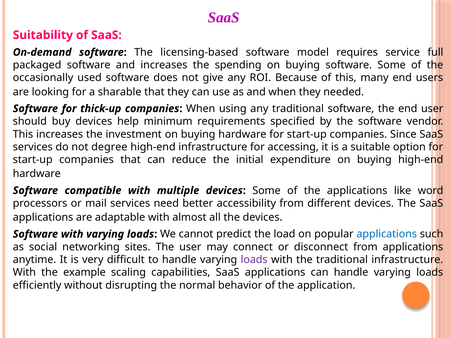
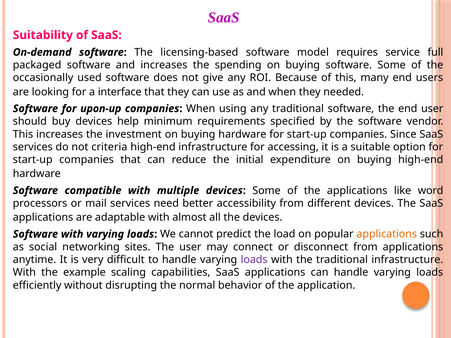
sharable: sharable -> interface
thick-up: thick-up -> upon-up
degree: degree -> criteria
applications at (387, 234) colour: blue -> orange
